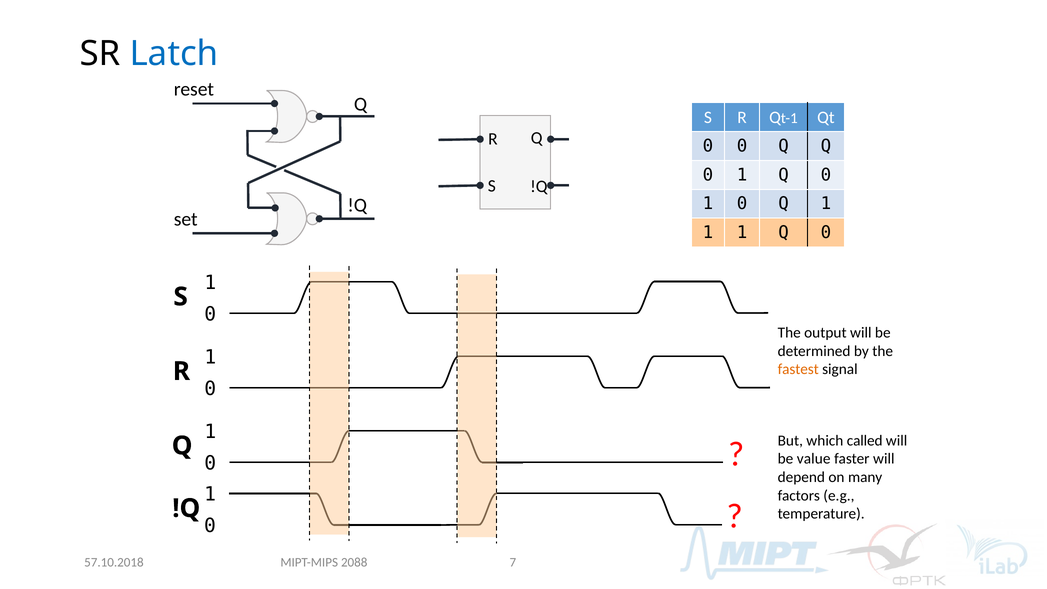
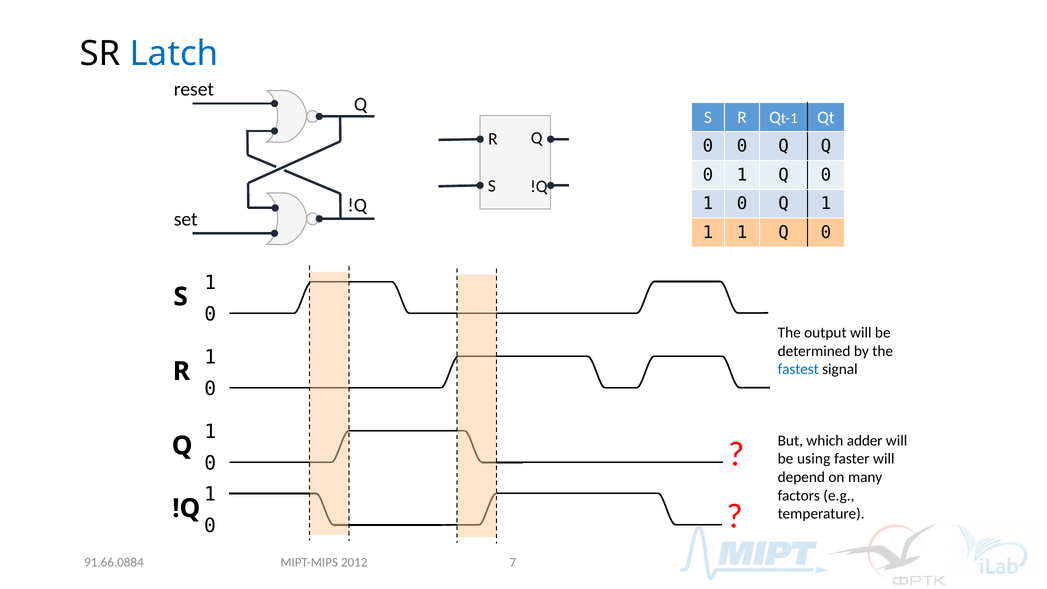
fastest colour: orange -> blue
called: called -> adder
value: value -> using
2088: 2088 -> 2012
57.10.2018: 57.10.2018 -> 91.66.0884
